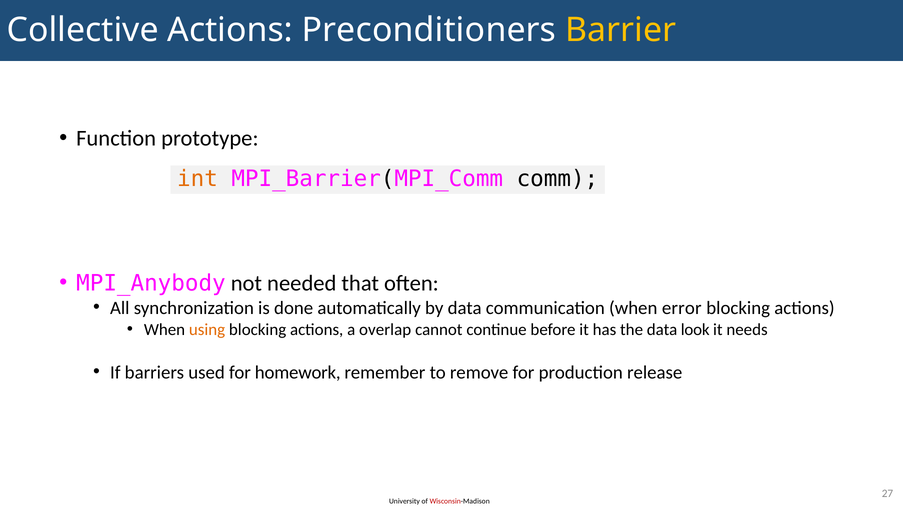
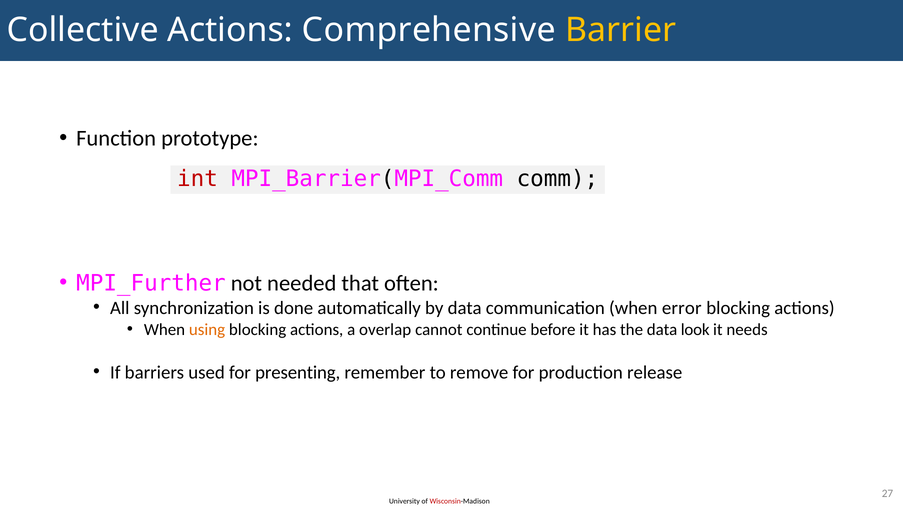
Preconditioners: Preconditioners -> Comprehensive
int colour: orange -> red
MPI_Anybody: MPI_Anybody -> MPI_Further
homework: homework -> presenting
